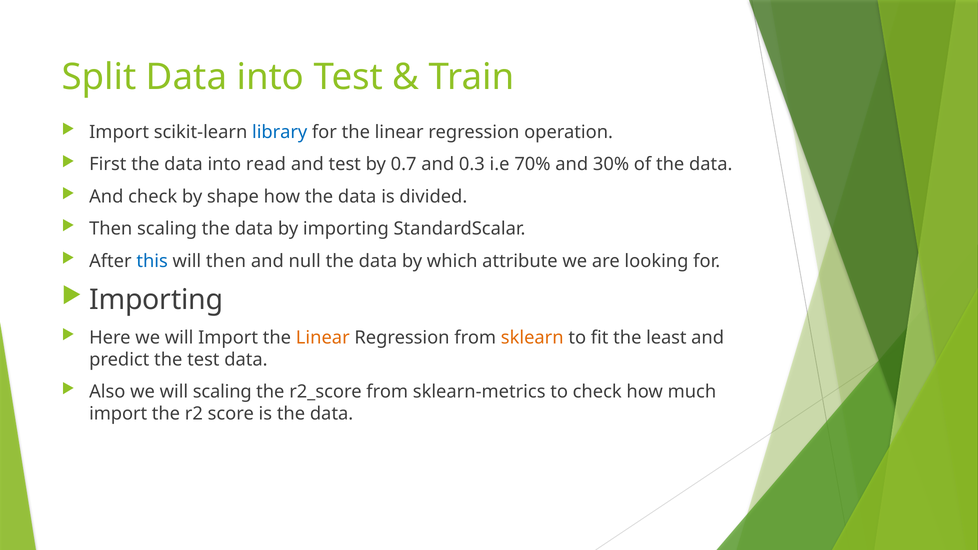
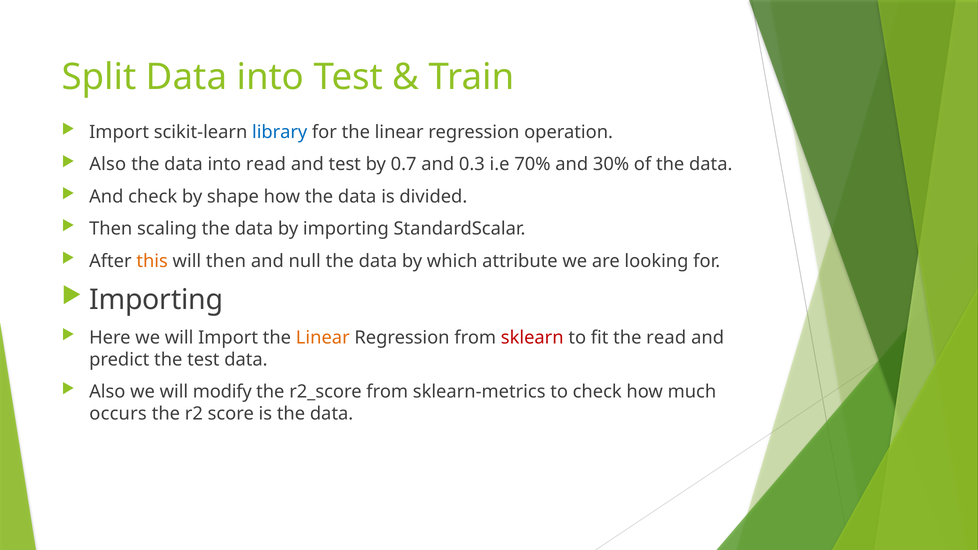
First at (108, 164): First -> Also
this colour: blue -> orange
sklearn colour: orange -> red
the least: least -> read
will scaling: scaling -> modify
import at (118, 414): import -> occurs
